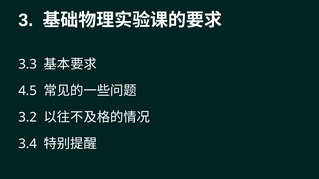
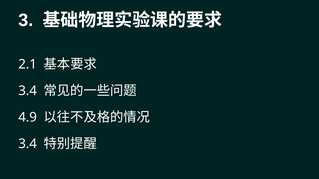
3.3: 3.3 -> 2.1
4.5 at (28, 91): 4.5 -> 3.4
3.2: 3.2 -> 4.9
